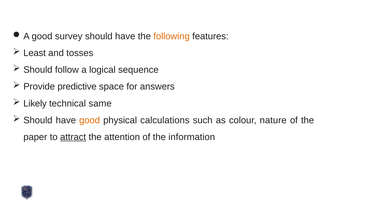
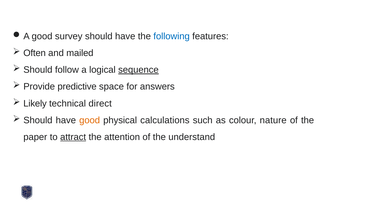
following colour: orange -> blue
Least: Least -> Often
tosses: tosses -> mailed
sequence underline: none -> present
same: same -> direct
information: information -> understand
